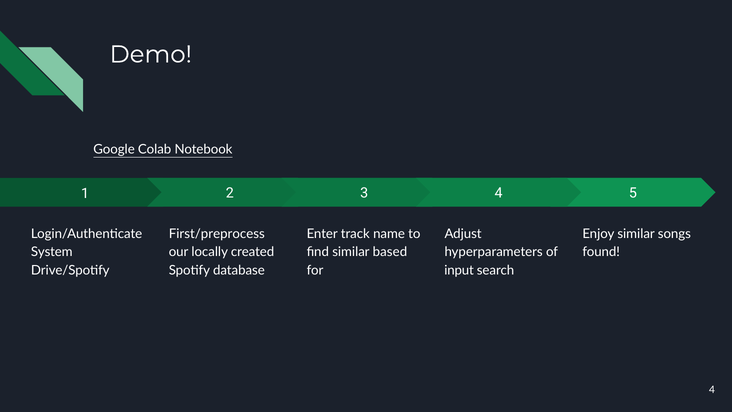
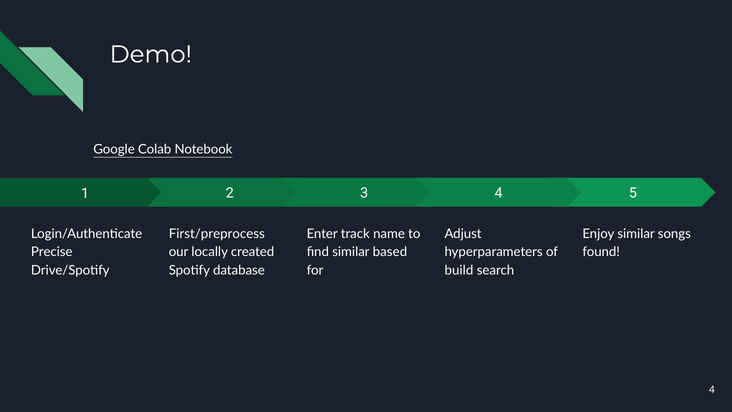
System: System -> Precise
input: input -> build
